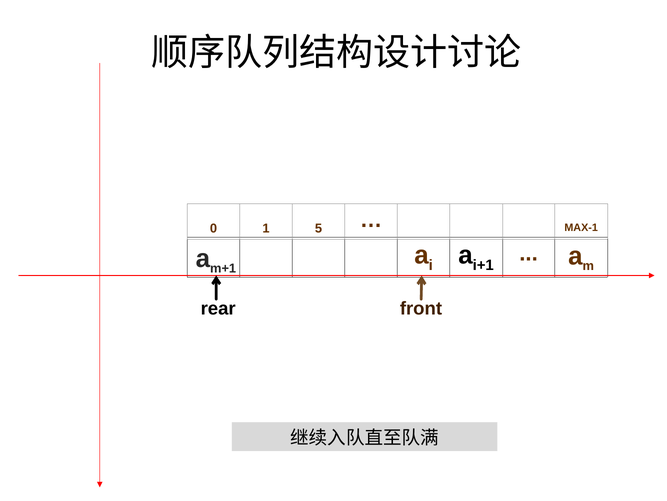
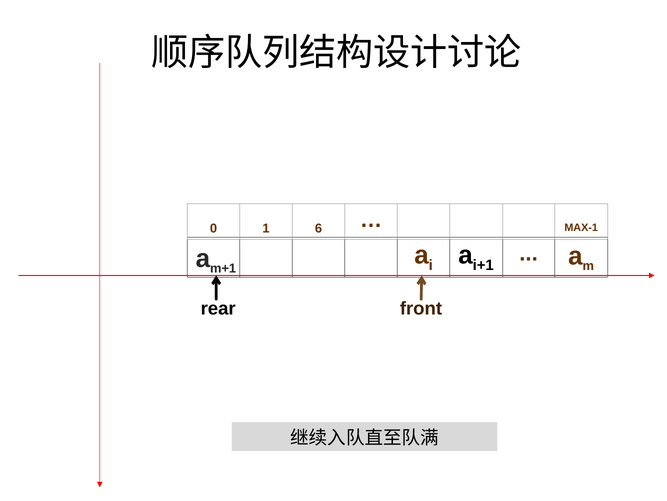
5: 5 -> 6
